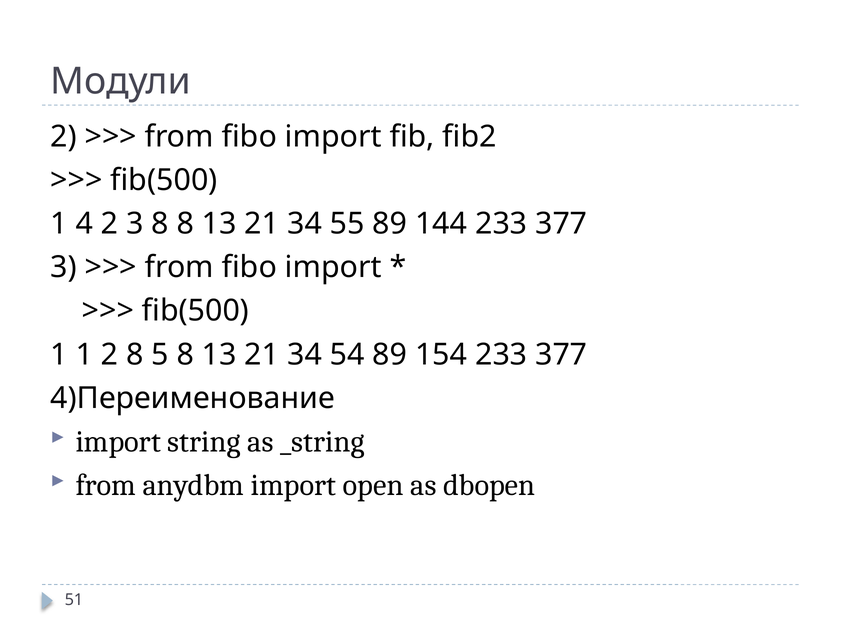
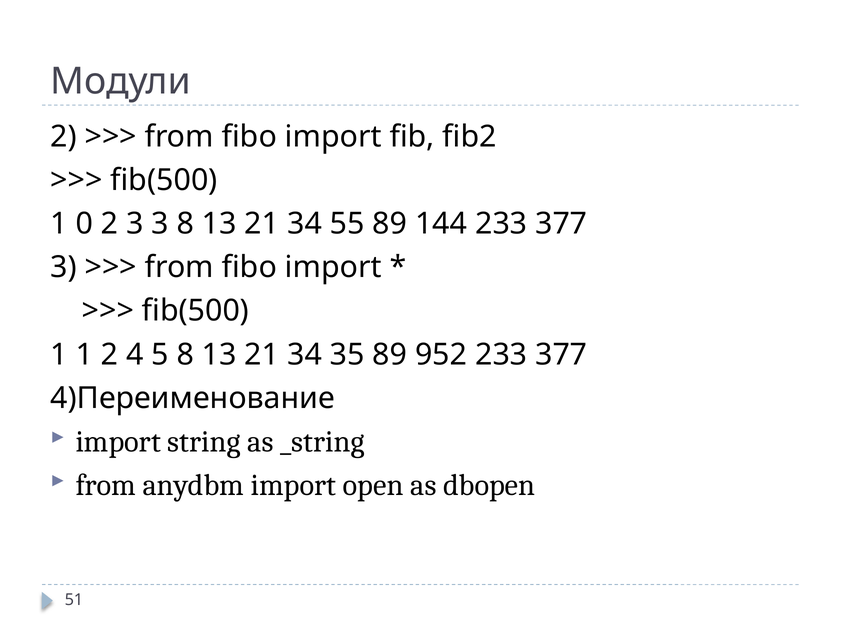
4: 4 -> 0
3 8: 8 -> 3
2 8: 8 -> 4
54: 54 -> 35
154: 154 -> 952
